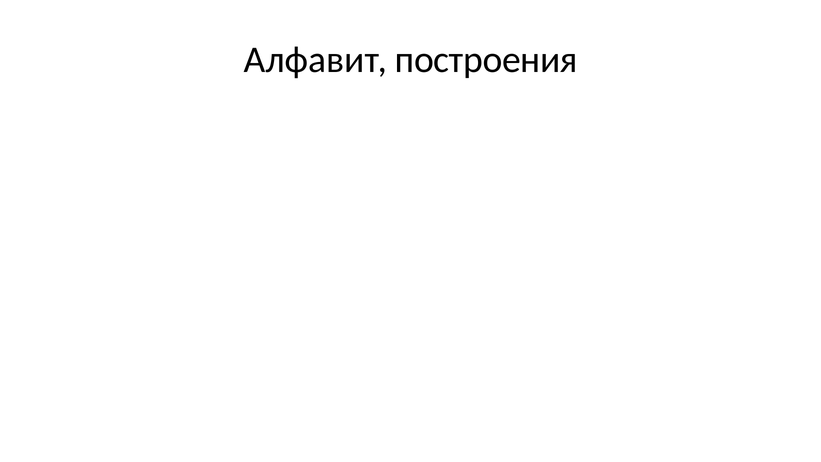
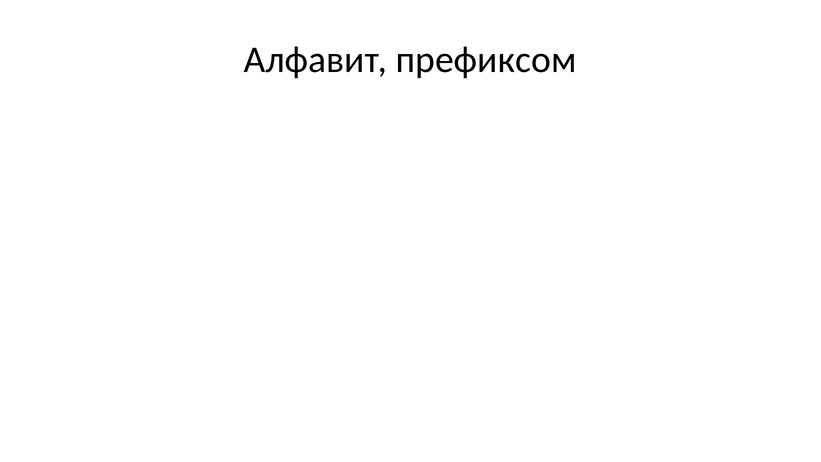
построения: построения -> префиксом
